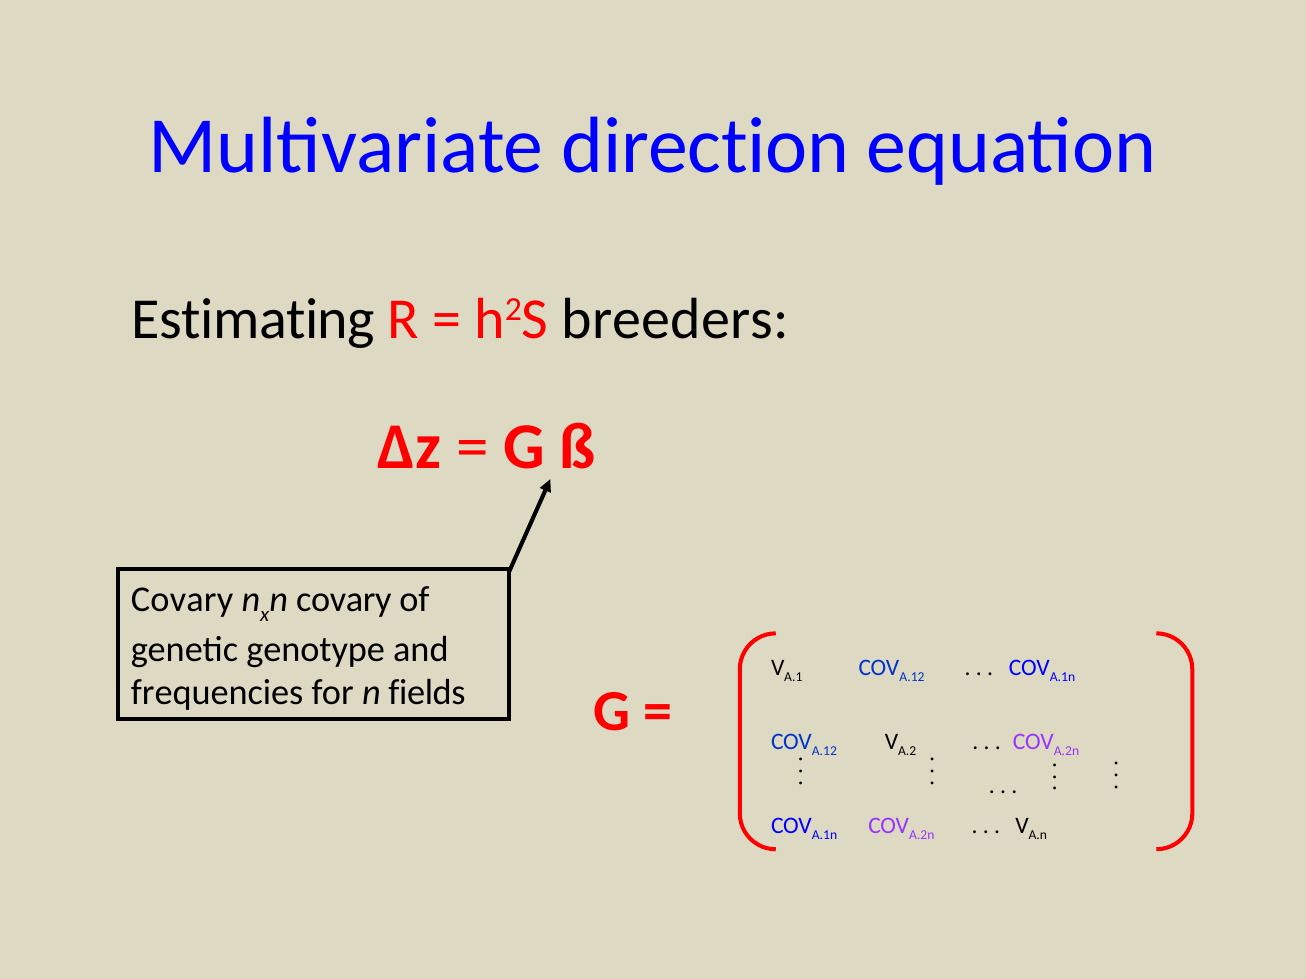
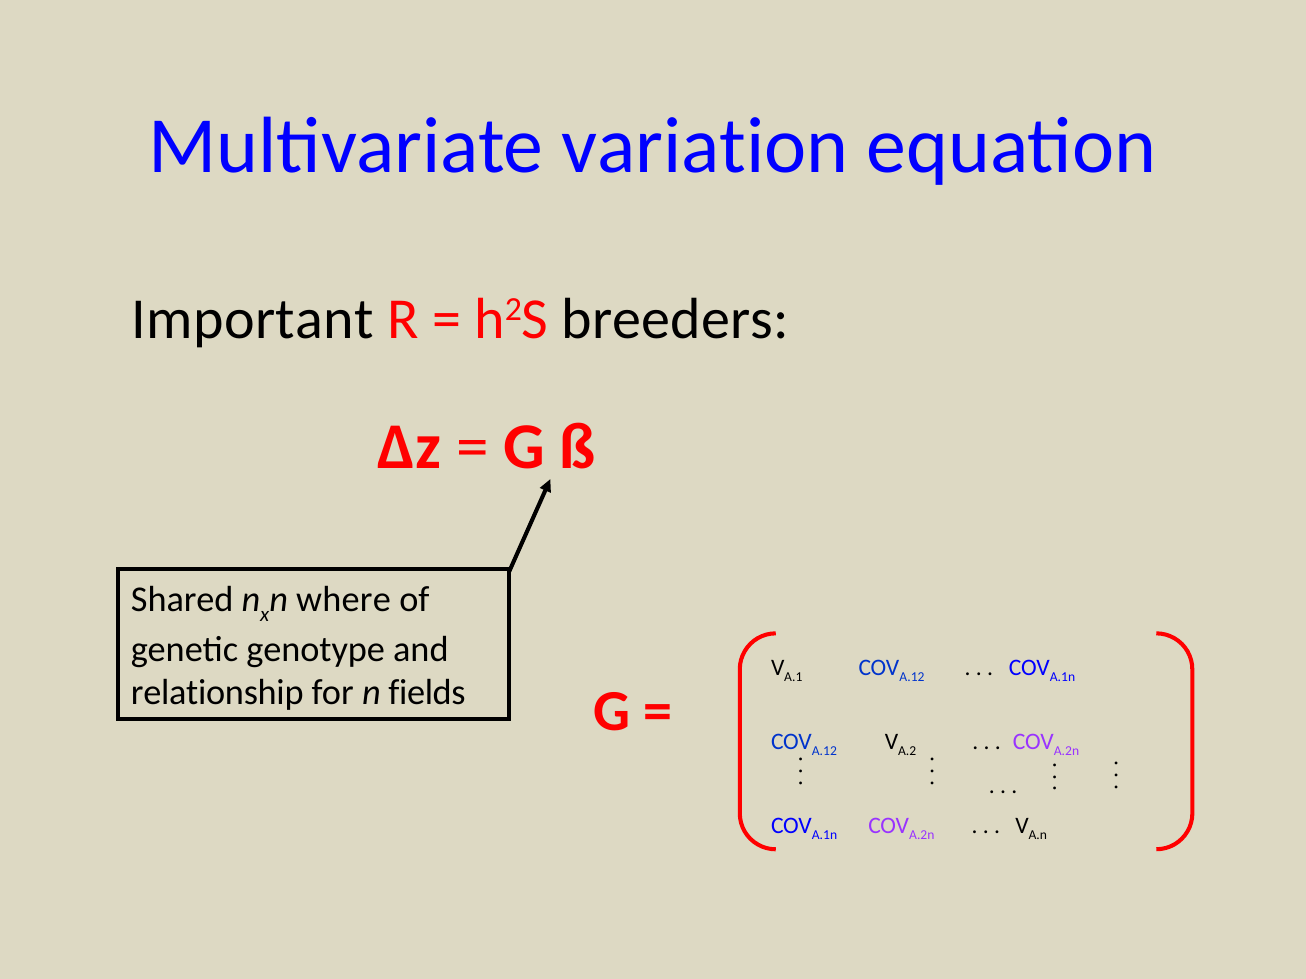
direction: direction -> variation
Estimating: Estimating -> Important
Covary at (182, 600): Covary -> Shared
n covary: covary -> where
frequencies: frequencies -> relationship
